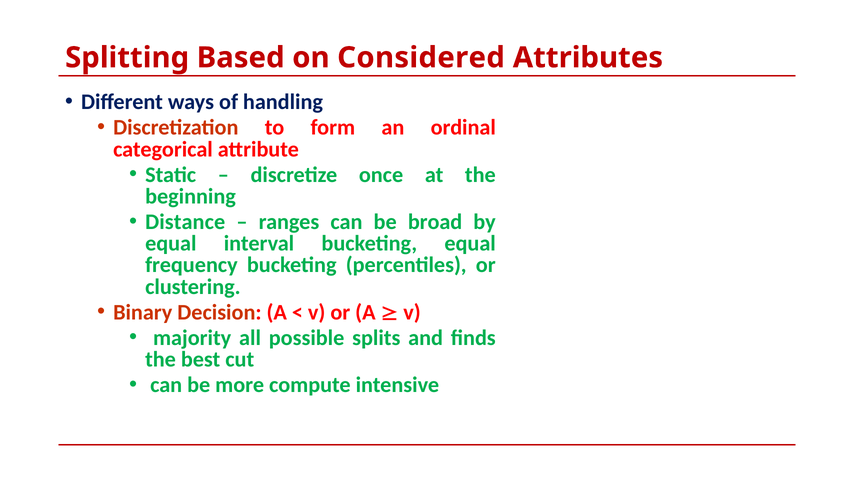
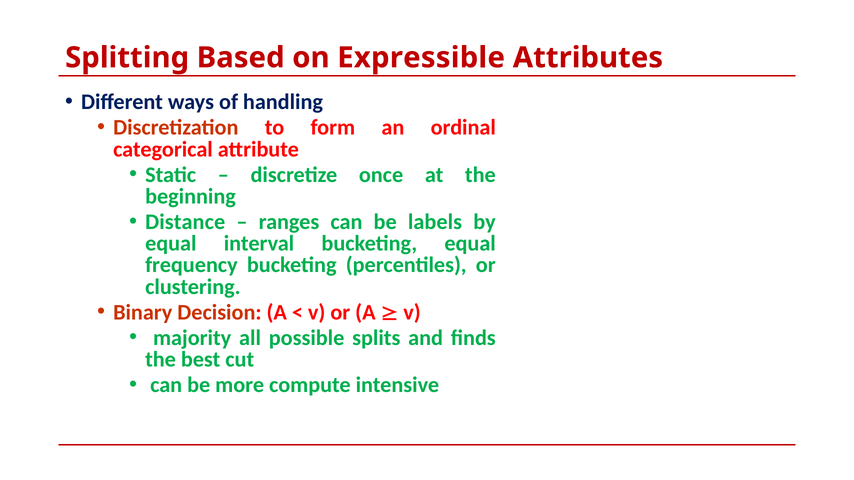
Considered: Considered -> Expressible
broad: broad -> labels
